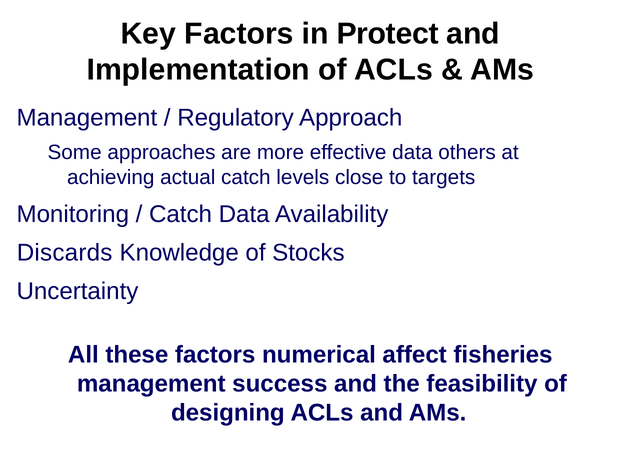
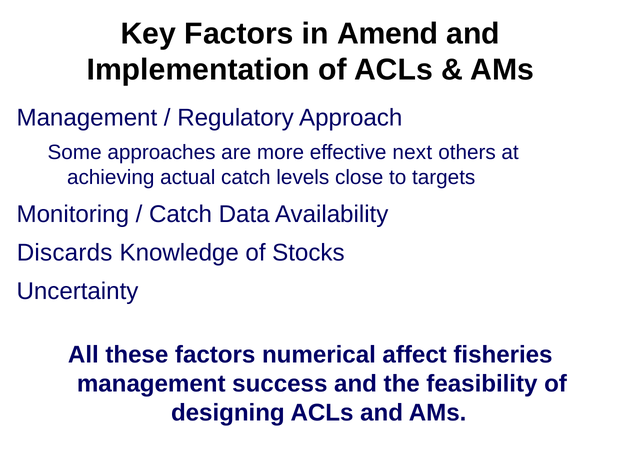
Protect: Protect -> Amend
effective data: data -> next
